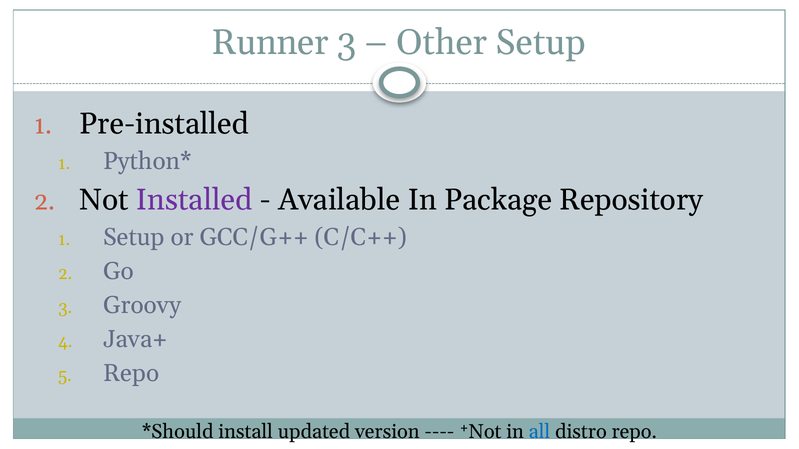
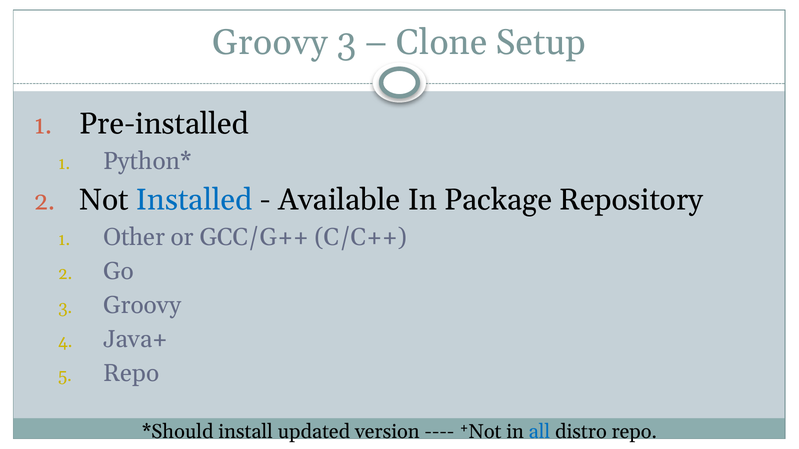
Runner at (270, 43): Runner -> Groovy
Other: Other -> Clone
Installed colour: purple -> blue
Setup at (134, 237): Setup -> Other
